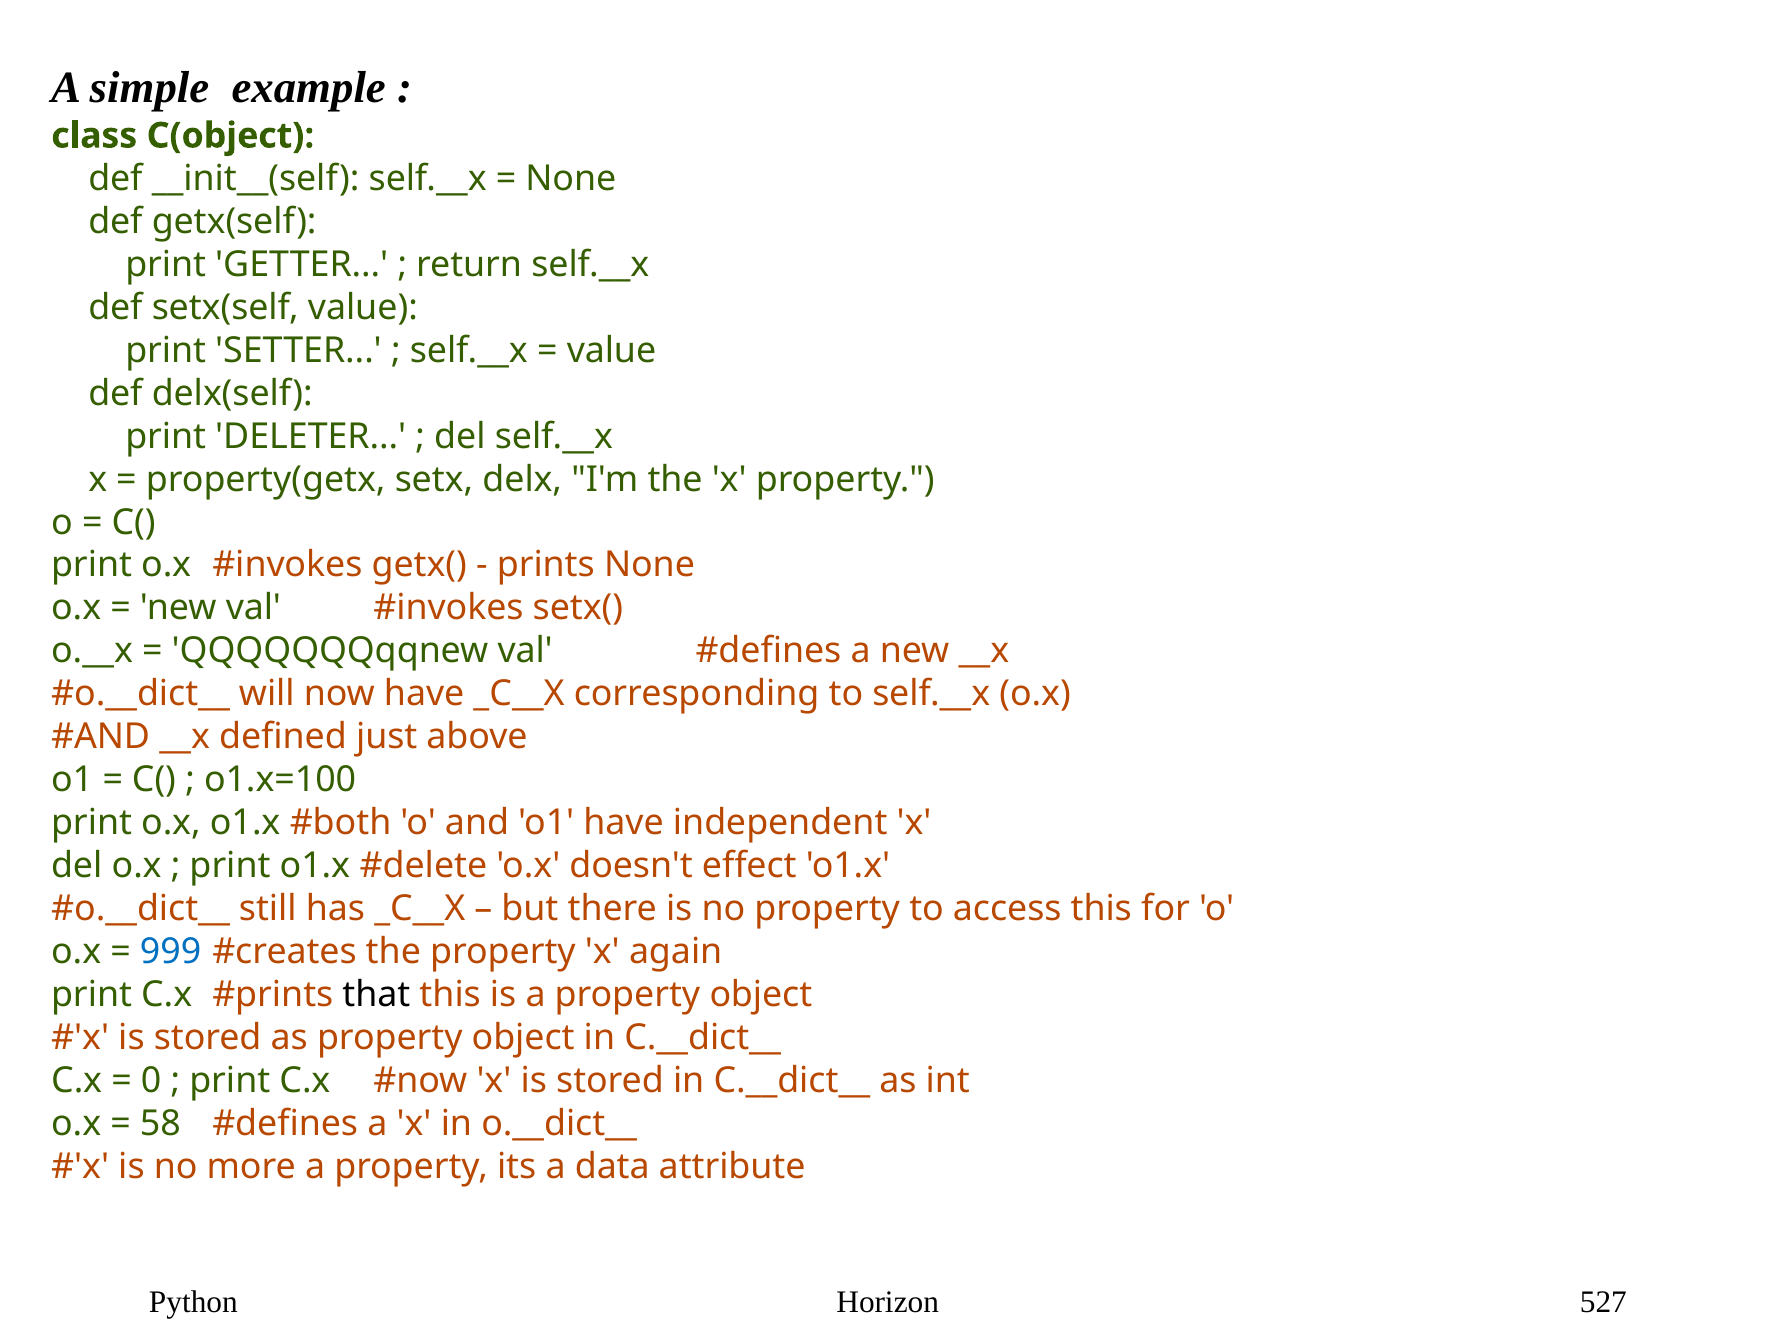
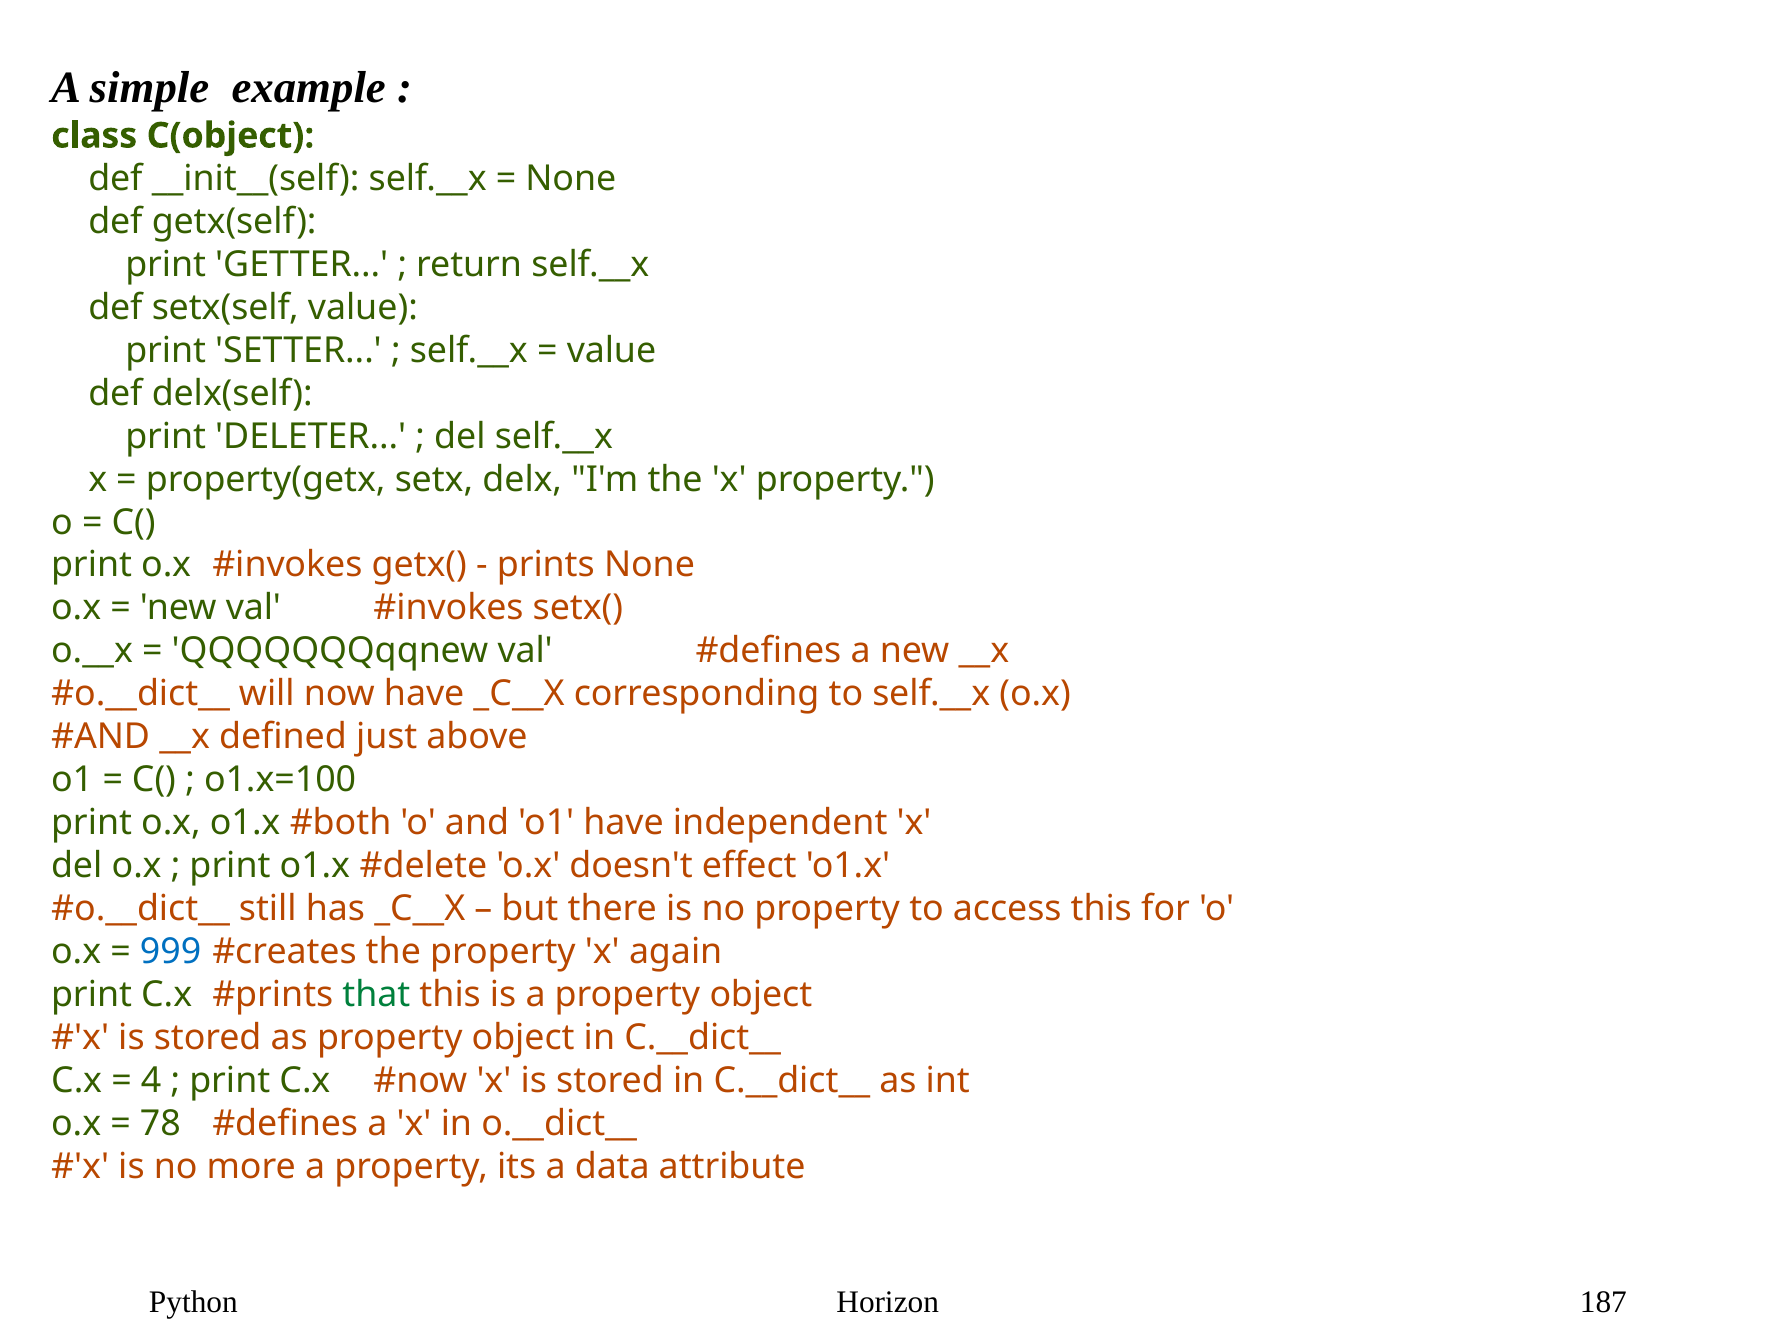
that colour: black -> green
0: 0 -> 4
58: 58 -> 78
527: 527 -> 187
